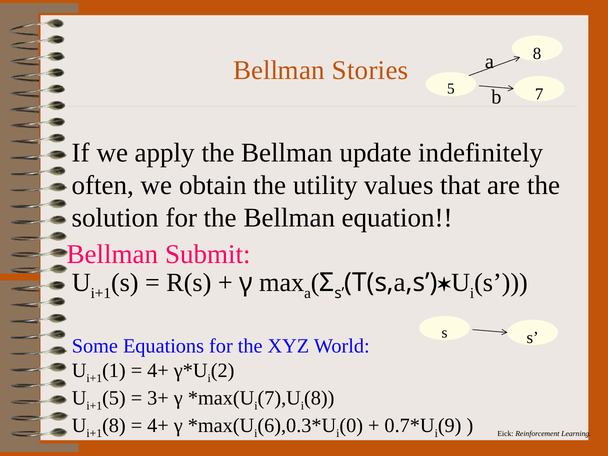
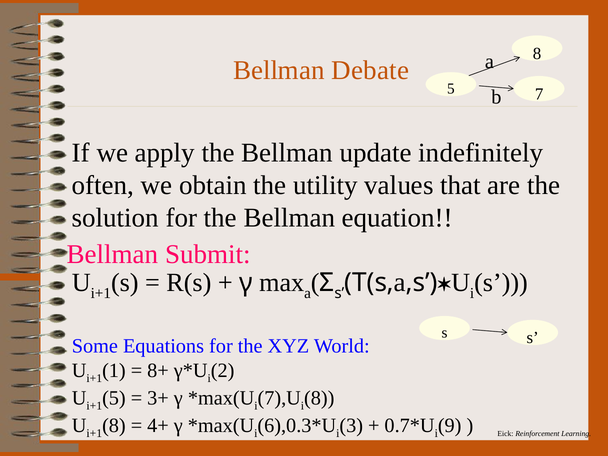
Stories: Stories -> Debate
4+: 4+ -> 8+
0: 0 -> 3
